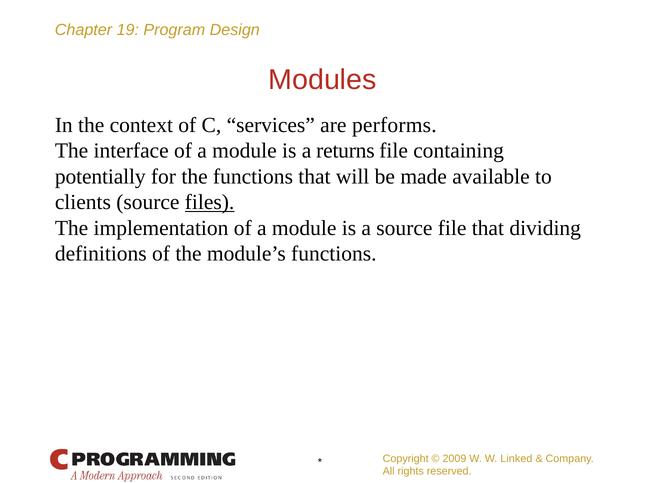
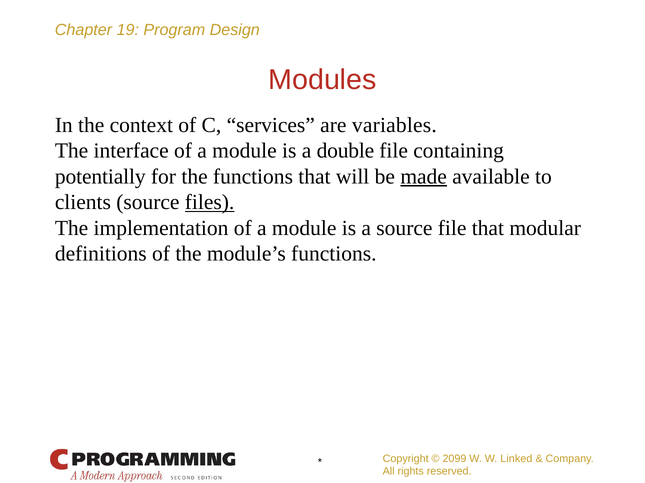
performs: performs -> variables
returns: returns -> double
made underline: none -> present
dividing: dividing -> modular
2009: 2009 -> 2099
